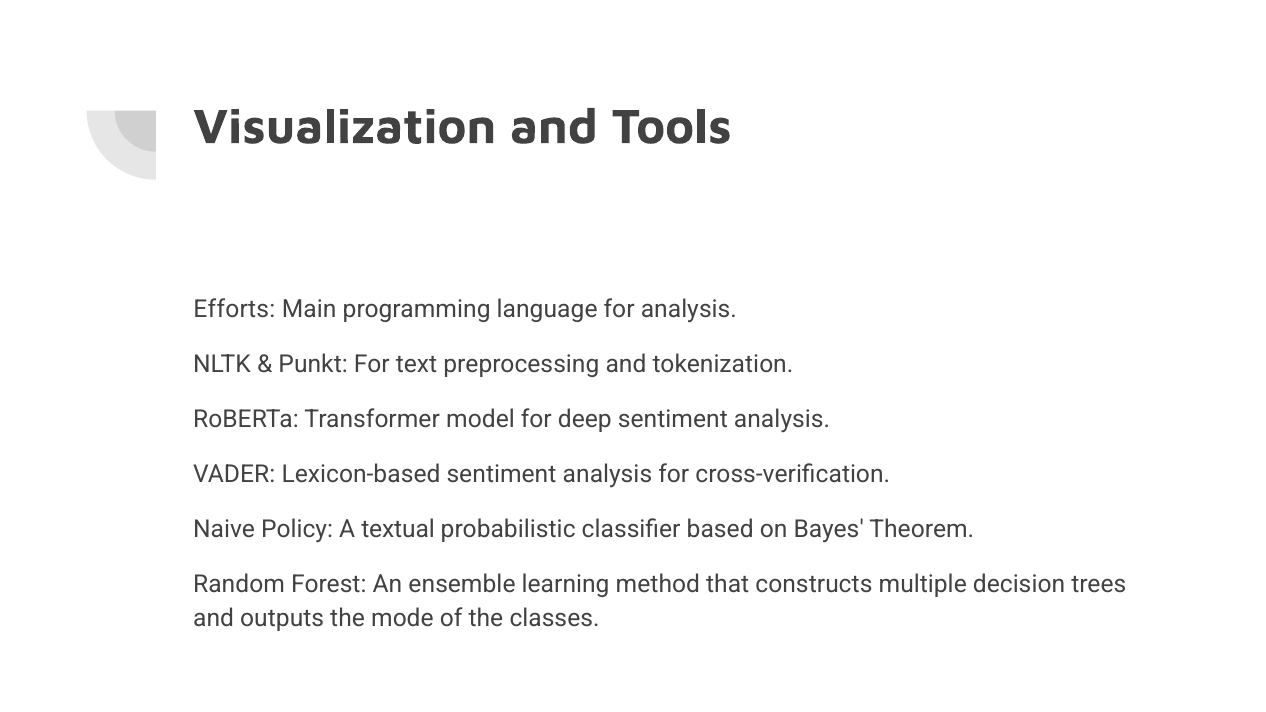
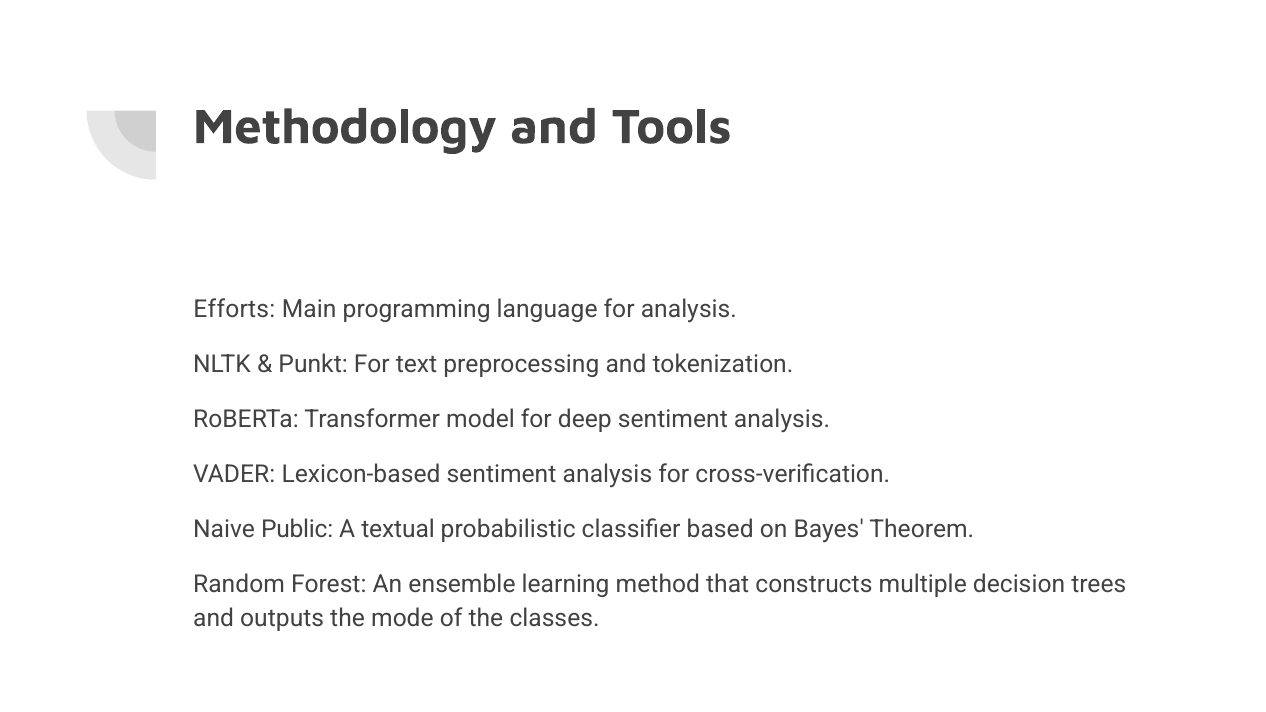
Visualization: Visualization -> Methodology
Policy: Policy -> Public
